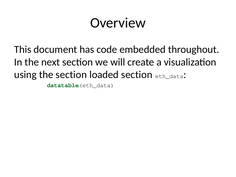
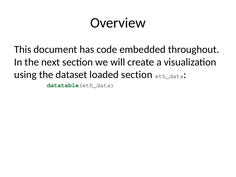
the section: section -> dataset
